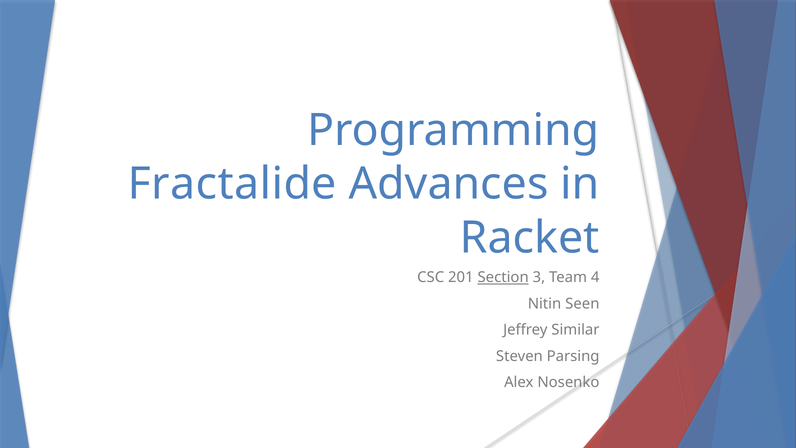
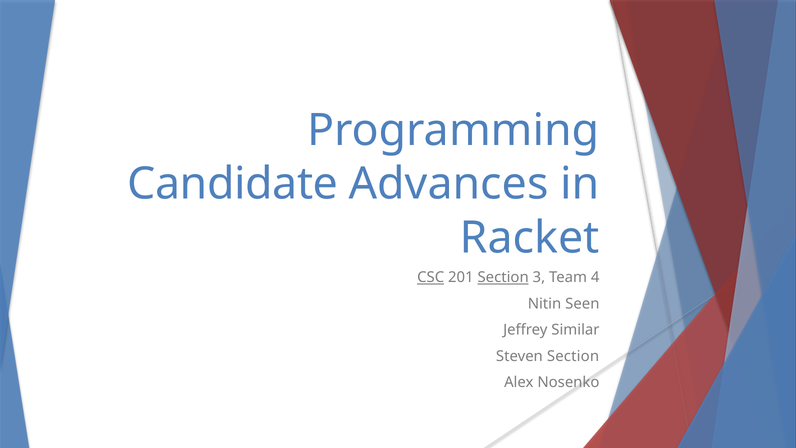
Fractalide: Fractalide -> Candidate
CSC underline: none -> present
Steven Parsing: Parsing -> Section
